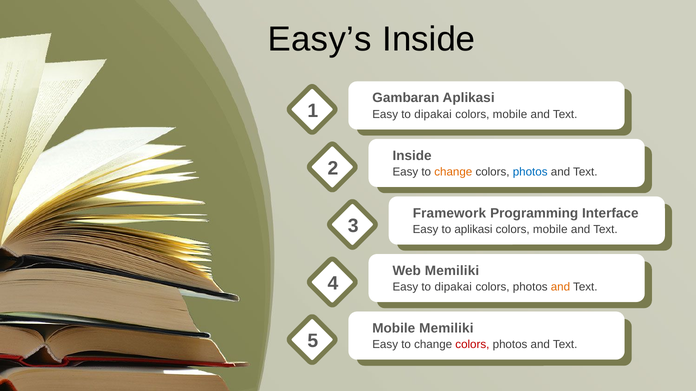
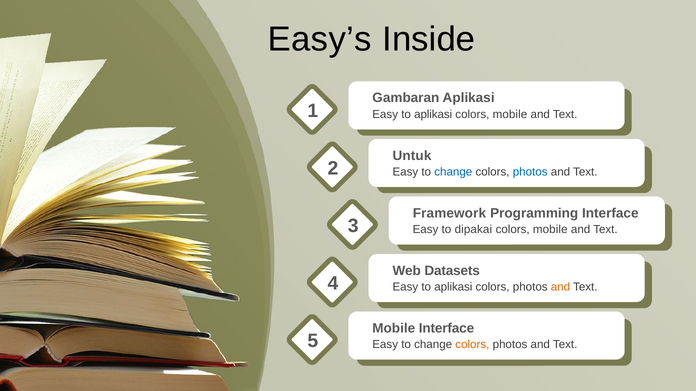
dipakai at (433, 114): dipakai -> aplikasi
Inside at (412, 156): Inside -> Untuk
change at (453, 172) colour: orange -> blue
to aplikasi: aplikasi -> dipakai
Web Memiliki: Memiliki -> Datasets
dipakai at (453, 287): dipakai -> aplikasi
Mobile Memiliki: Memiliki -> Interface
colors at (472, 345) colour: red -> orange
